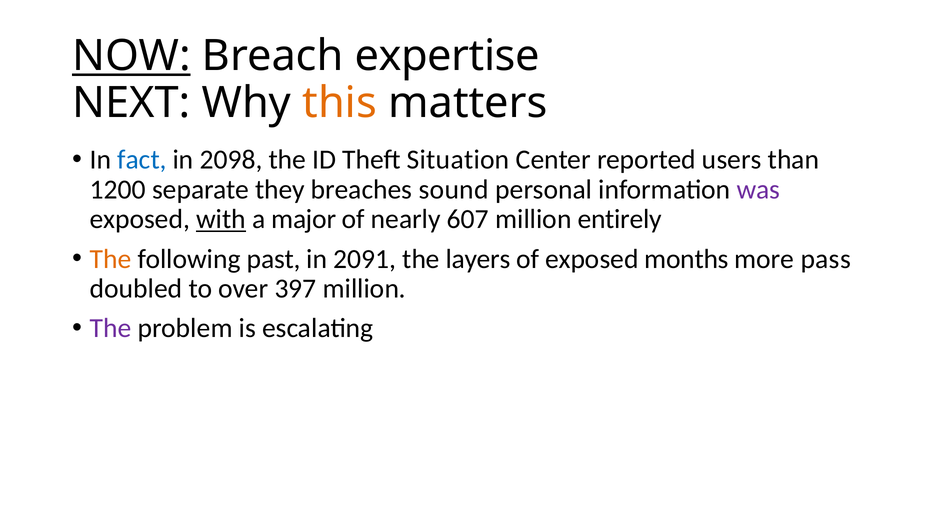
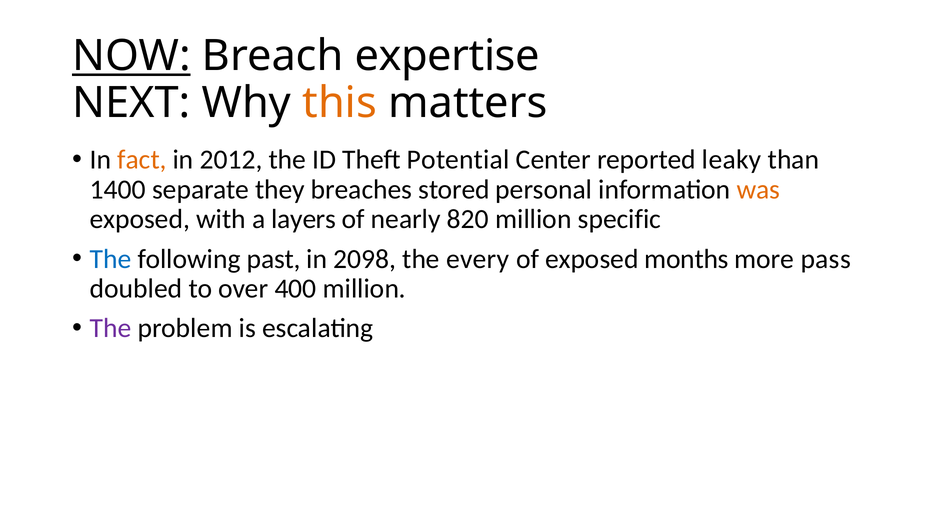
fact colour: blue -> orange
2098: 2098 -> 2012
Situation: Situation -> Potential
users: users -> leaky
1200: 1200 -> 1400
sound: sound -> stored
was colour: purple -> orange
with underline: present -> none
major: major -> layers
607: 607 -> 820
entirely: entirely -> specific
The at (111, 259) colour: orange -> blue
2091: 2091 -> 2098
layers: layers -> every
397: 397 -> 400
